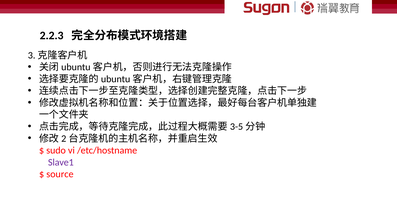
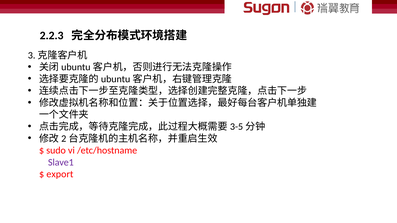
source: source -> export
